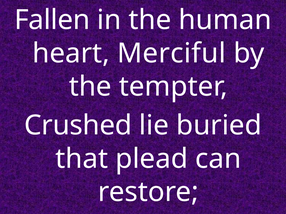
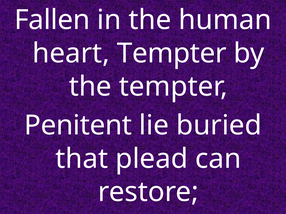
heart Merciful: Merciful -> Tempter
Crushed: Crushed -> Penitent
